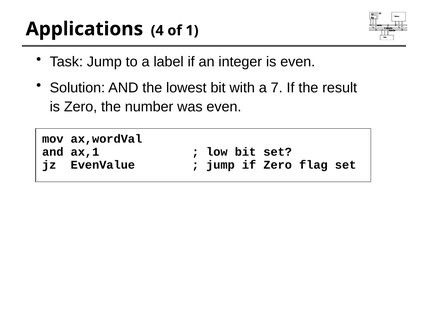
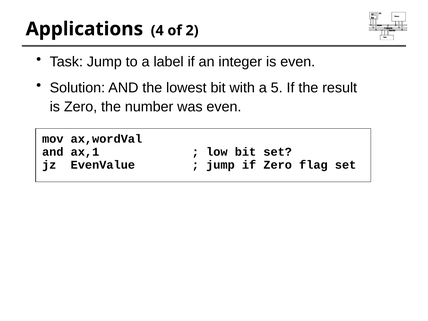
1: 1 -> 2
7: 7 -> 5
